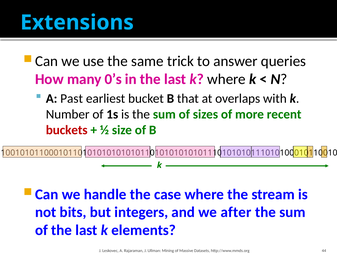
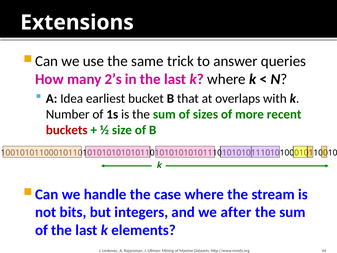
Extensions colour: light blue -> white
0’s: 0’s -> 2’s
Past: Past -> Idea
